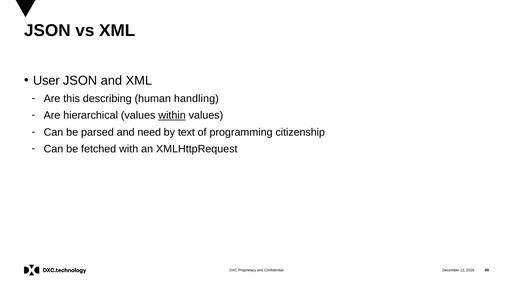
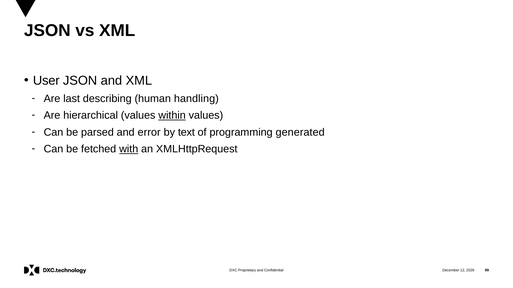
this: this -> last
need: need -> error
citizenship: citizenship -> generated
with underline: none -> present
